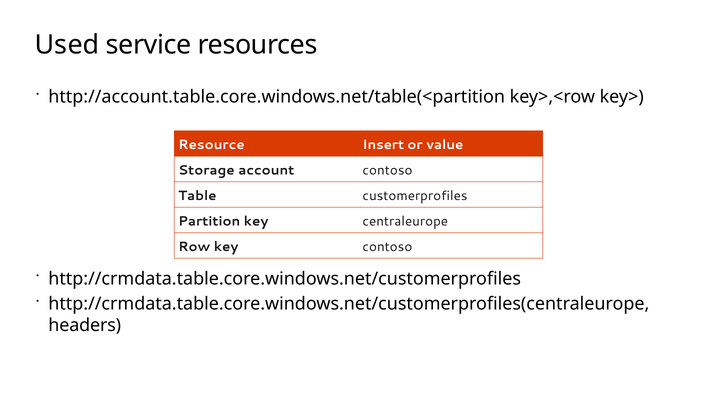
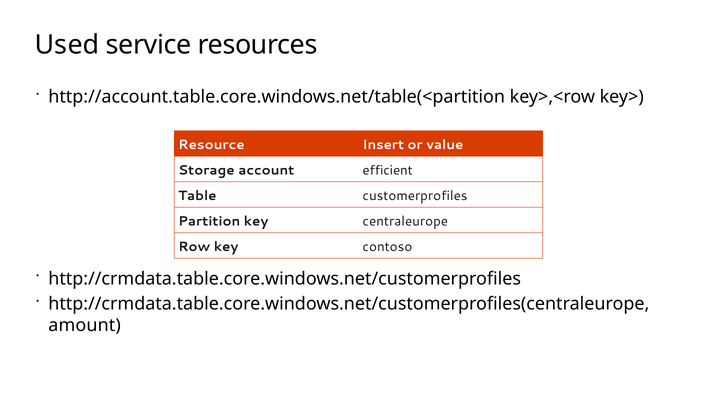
account contoso: contoso -> efficient
headers: headers -> amount
